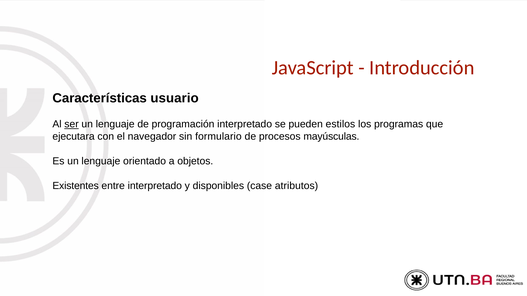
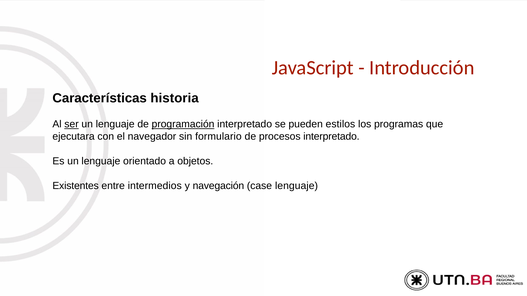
usuario: usuario -> historia
programación underline: none -> present
procesos mayúsculas: mayúsculas -> interpretado
entre interpretado: interpretado -> intermedios
disponibles: disponibles -> navegación
case atributos: atributos -> lenguaje
